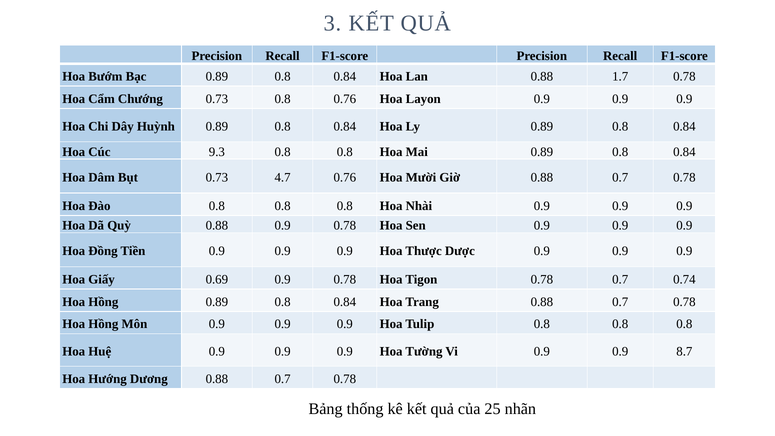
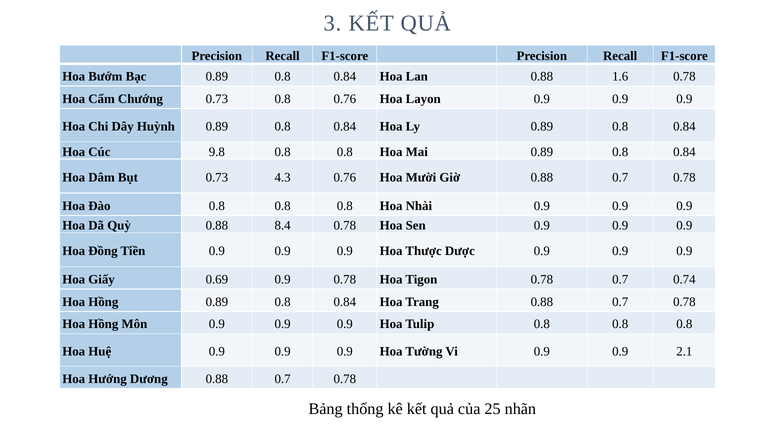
1.7: 1.7 -> 1.6
9.3: 9.3 -> 9.8
4.7: 4.7 -> 4.3
0.88 0.9: 0.9 -> 8.4
8.7: 8.7 -> 2.1
